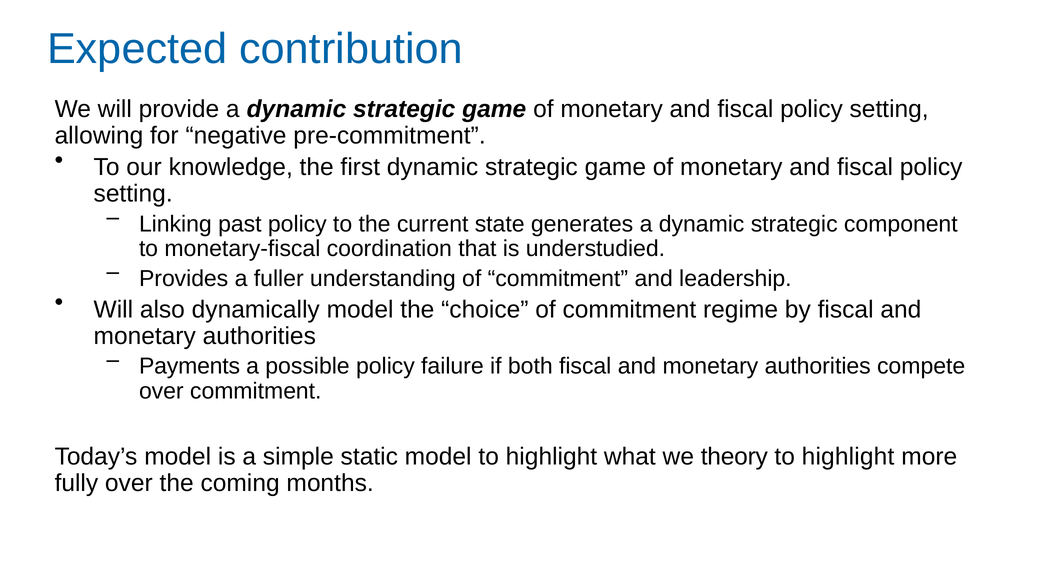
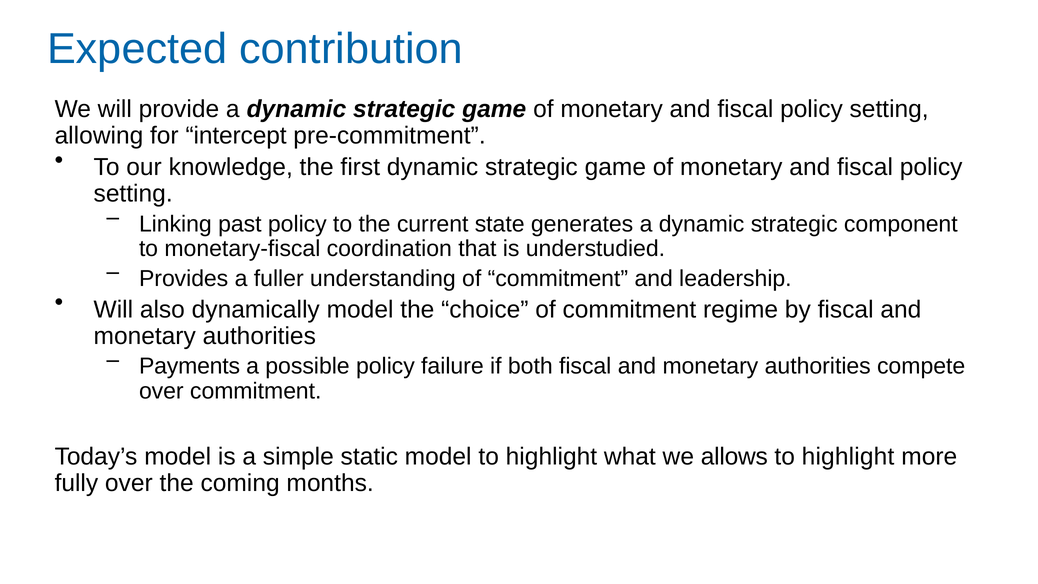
negative: negative -> intercept
theory: theory -> allows
